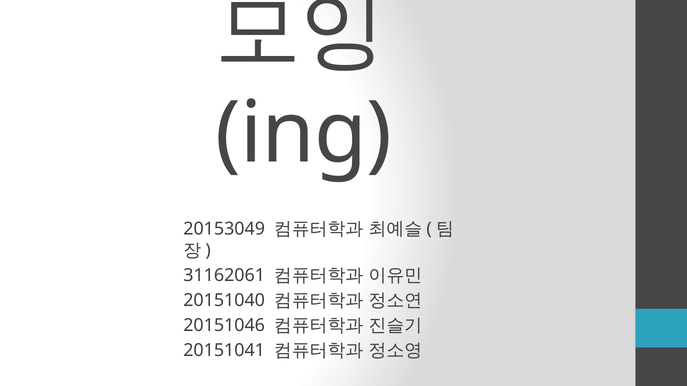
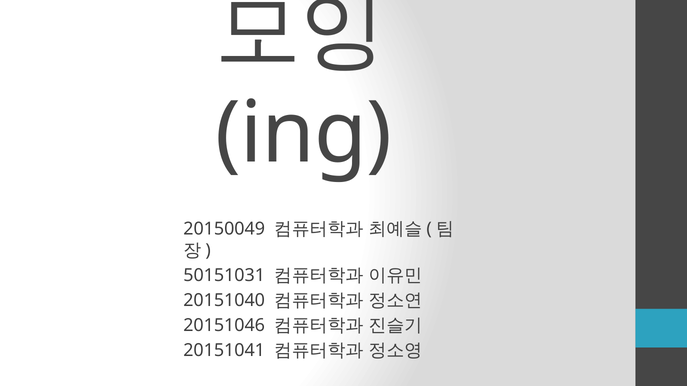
20153049: 20153049 -> 20150049
31162061: 31162061 -> 50151031
